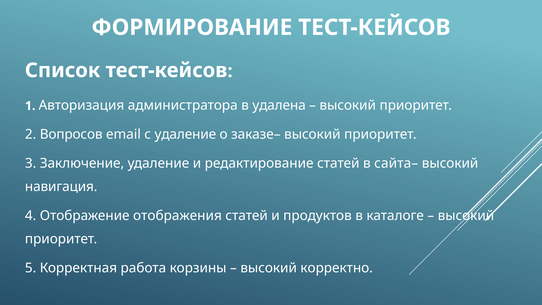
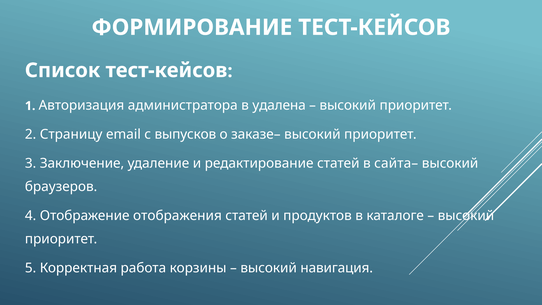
Вопросов: Вопросов -> Страницу
с удаление: удаление -> выпусков
навигация: навигация -> браузеров
корректно: корректно -> навигация
